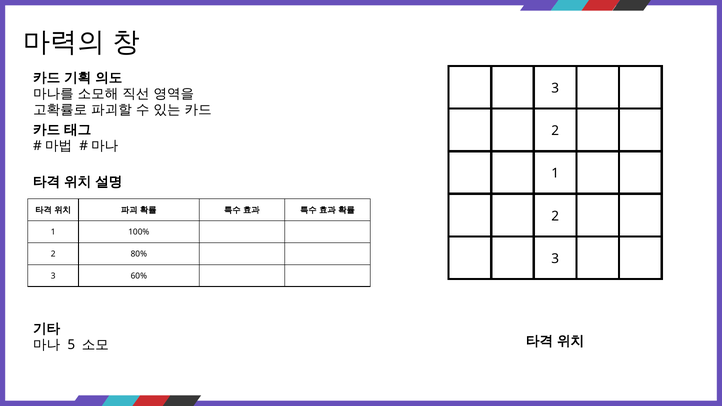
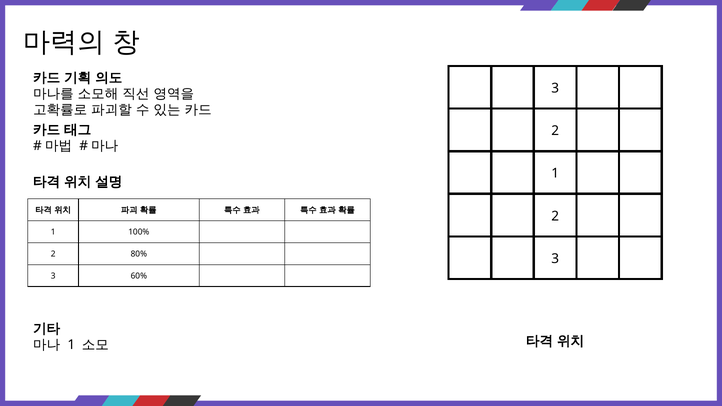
5 at (71, 345): 5 -> 1
